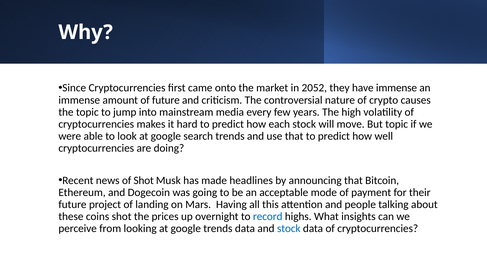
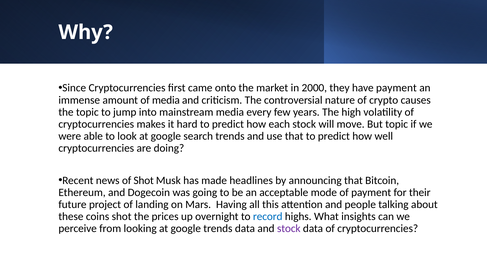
2052: 2052 -> 2000
have immense: immense -> payment
of future: future -> media
stock at (289, 228) colour: blue -> purple
